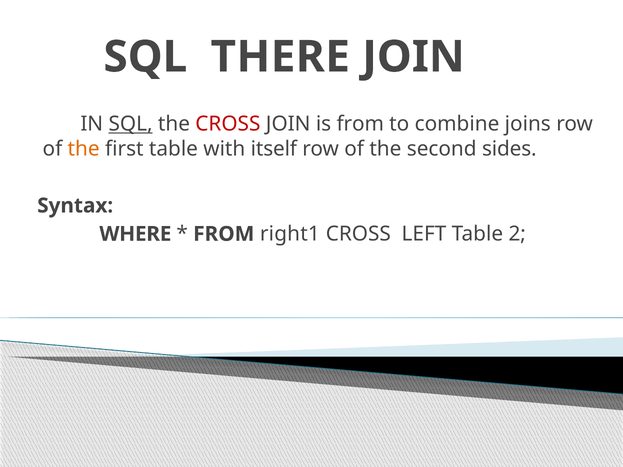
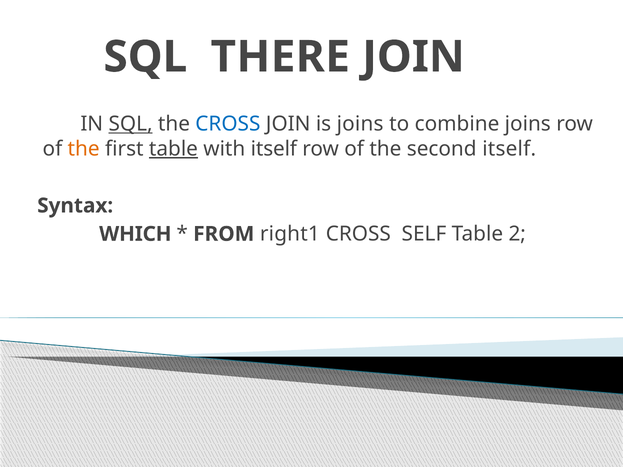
CROSS at (228, 124) colour: red -> blue
is from: from -> joins
table at (173, 149) underline: none -> present
second sides: sides -> itself
WHERE: WHERE -> WHICH
LEFT: LEFT -> SELF
